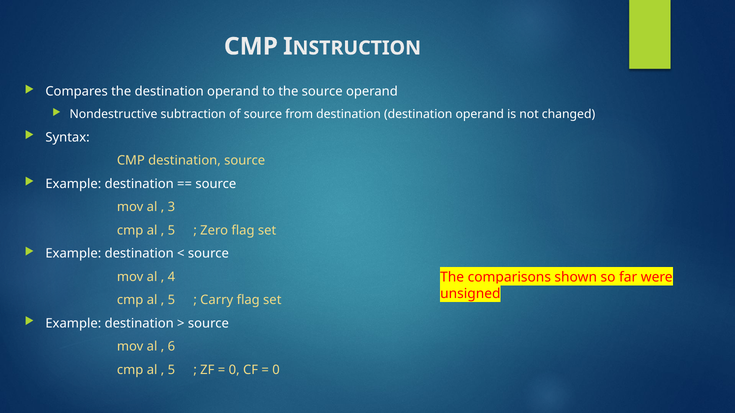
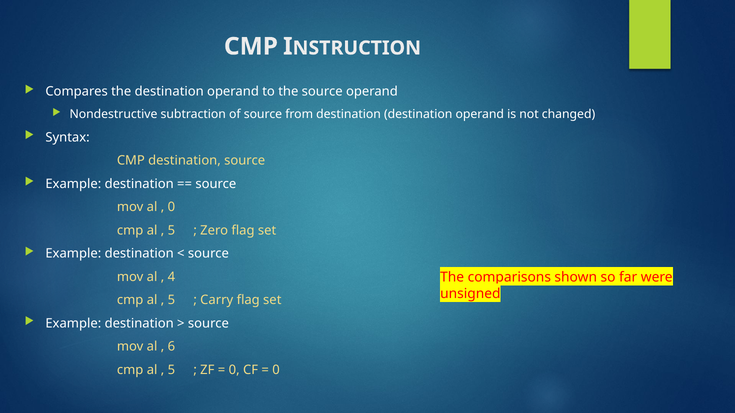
3 at (171, 207): 3 -> 0
